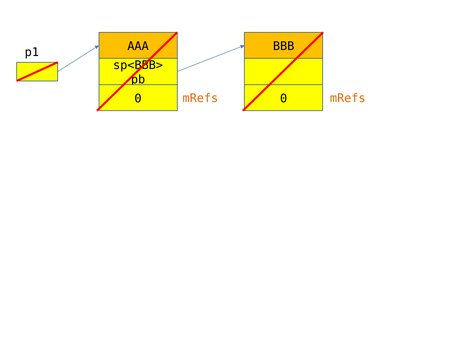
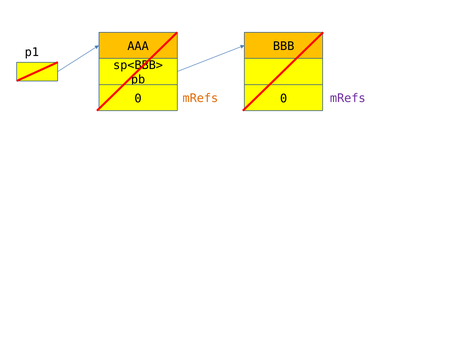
mRefs at (348, 98) colour: orange -> purple
